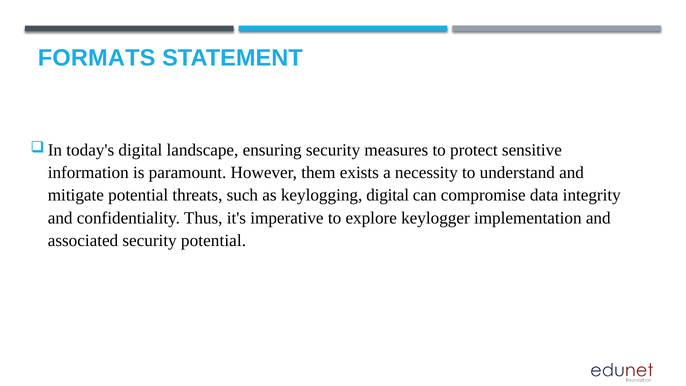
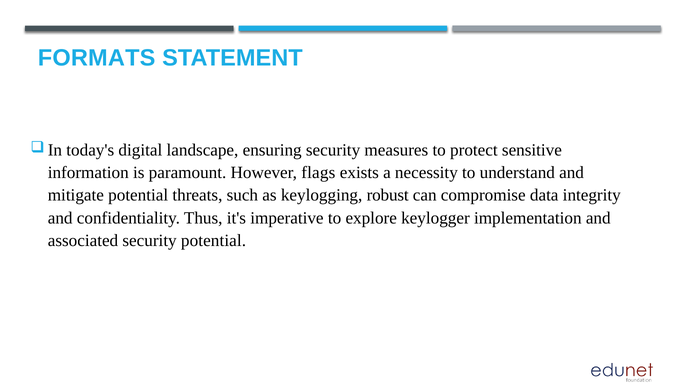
them: them -> flags
keylogging digital: digital -> robust
